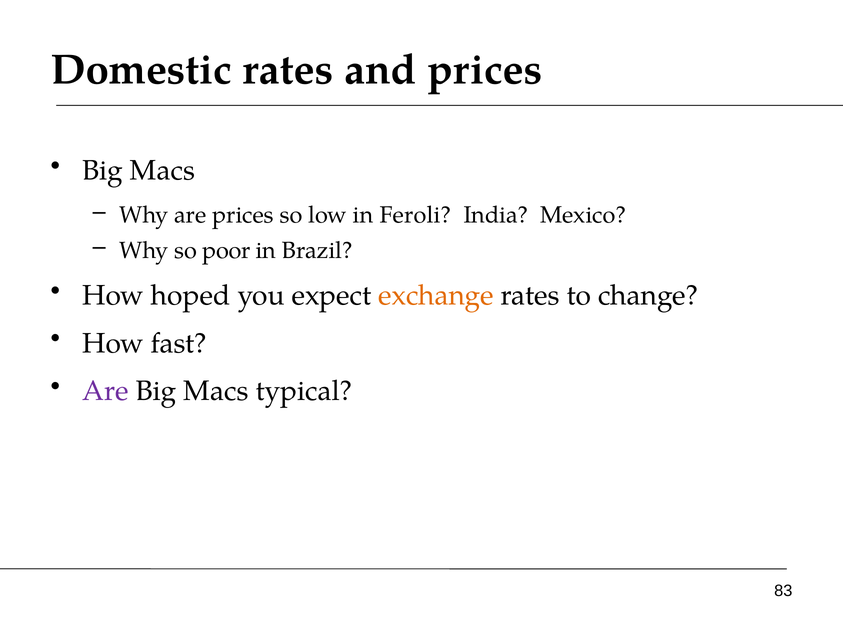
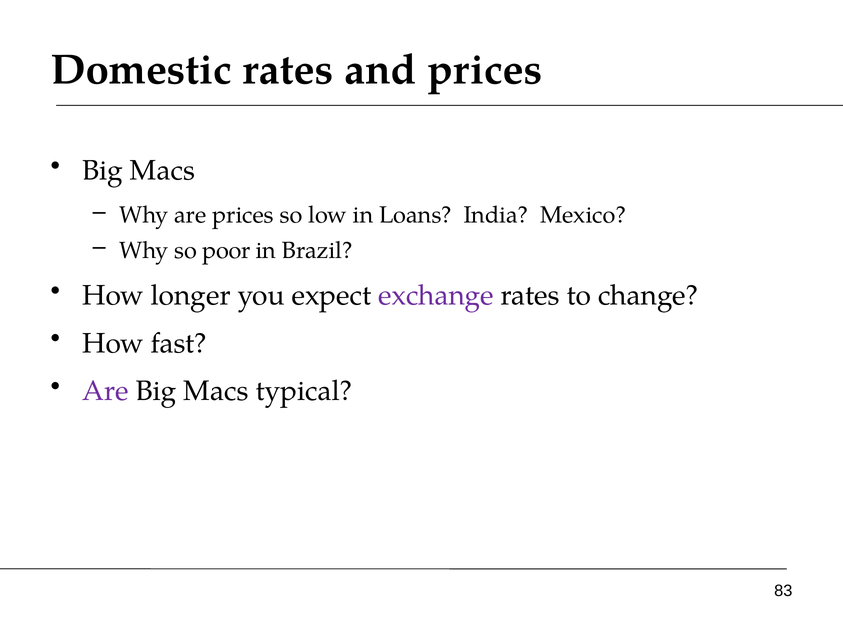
Feroli: Feroli -> Loans
hoped: hoped -> longer
exchange colour: orange -> purple
